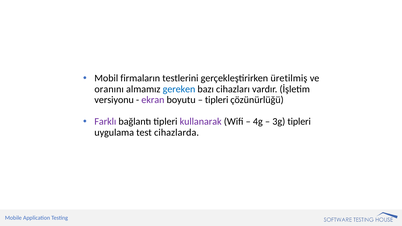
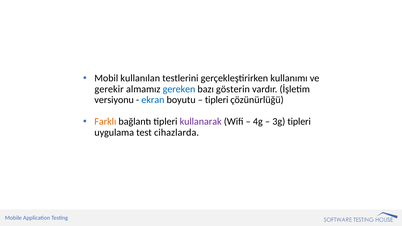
firmaların: firmaların -> kullanılan
üretilmiş: üretilmiş -> kullanımı
oranını: oranını -> gerekir
cihazları: cihazları -> gösterin
ekran colour: purple -> blue
Farklı colour: purple -> orange
